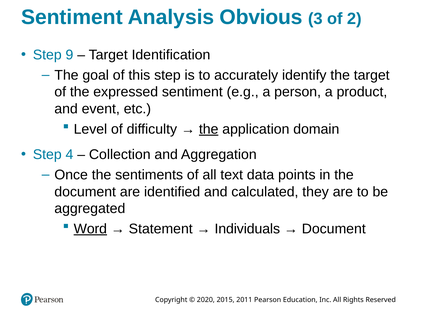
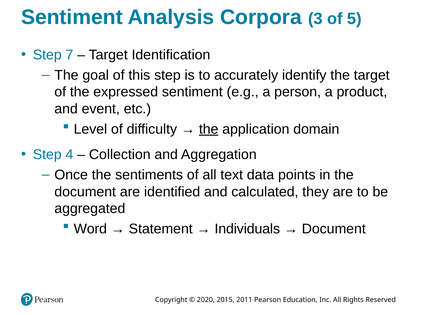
Obvious: Obvious -> Corpora
2: 2 -> 5
9: 9 -> 7
Word underline: present -> none
